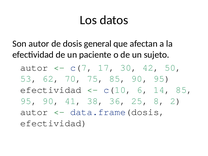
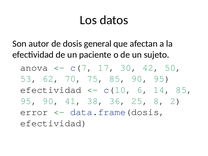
autor at (34, 68): autor -> anova
autor at (34, 112): autor -> error
